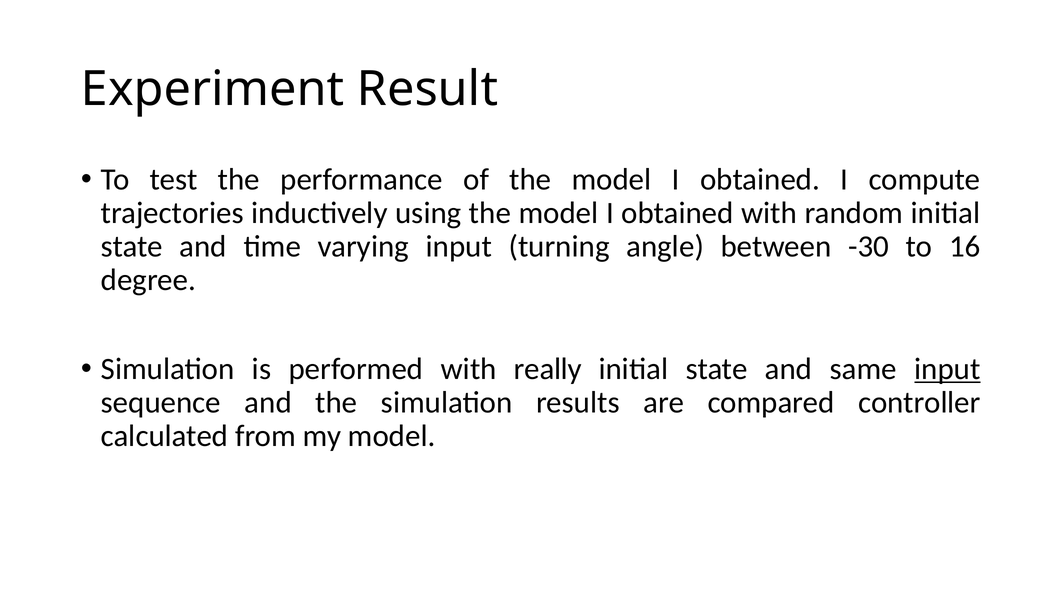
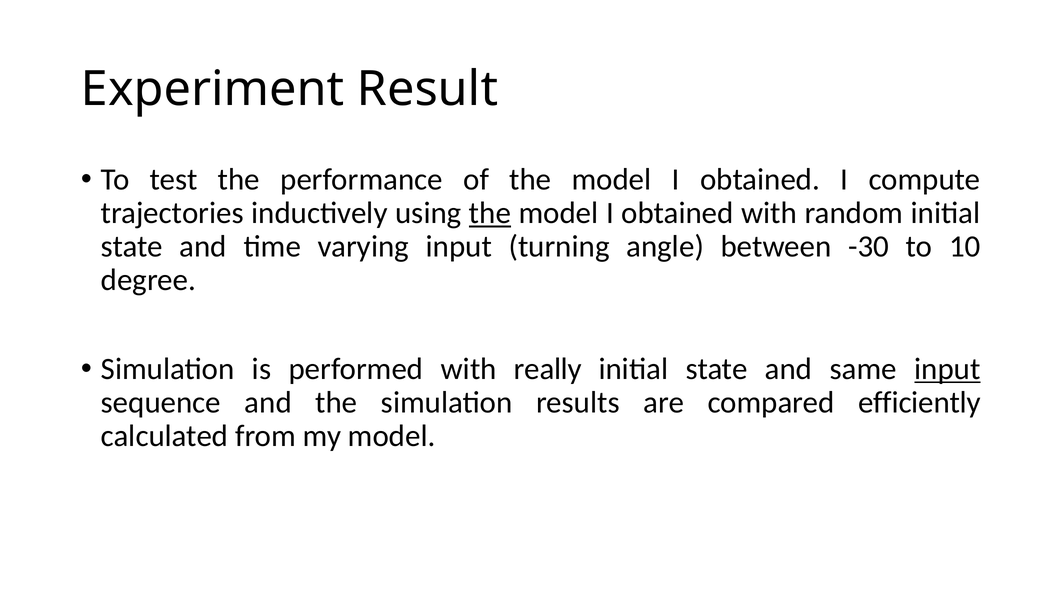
the at (490, 213) underline: none -> present
16: 16 -> 10
controller: controller -> efficiently
